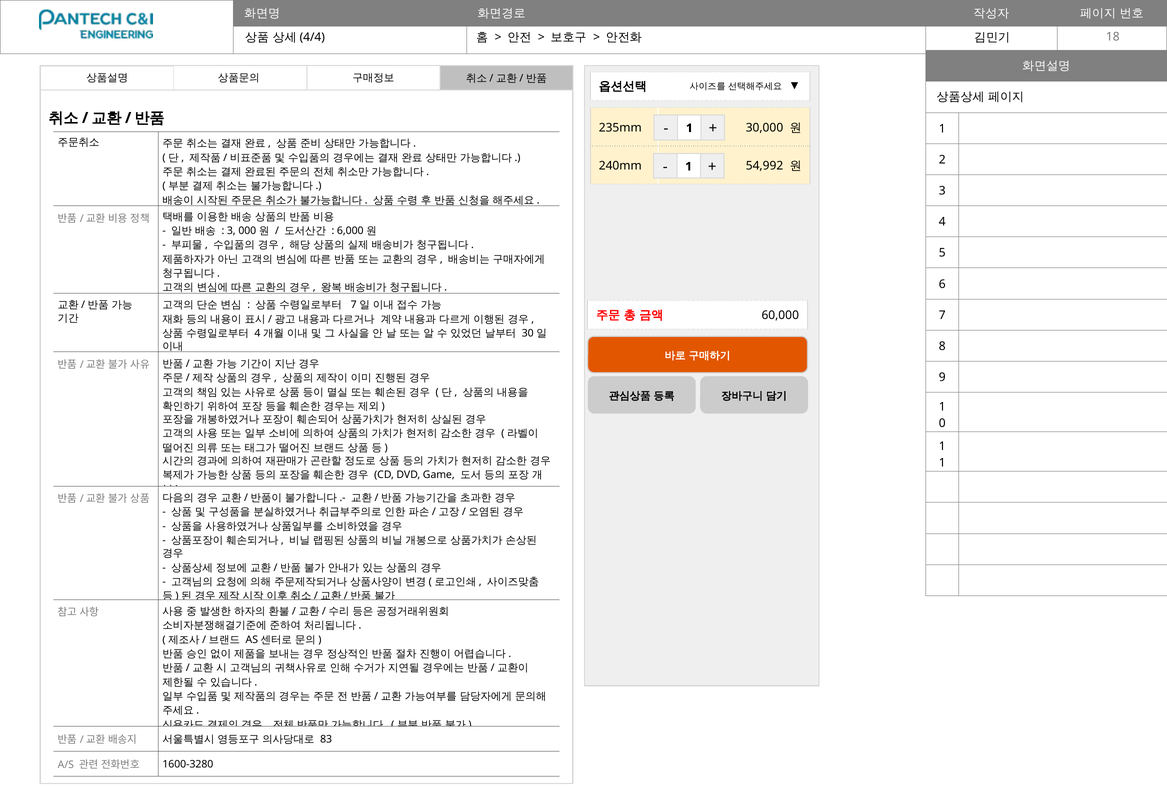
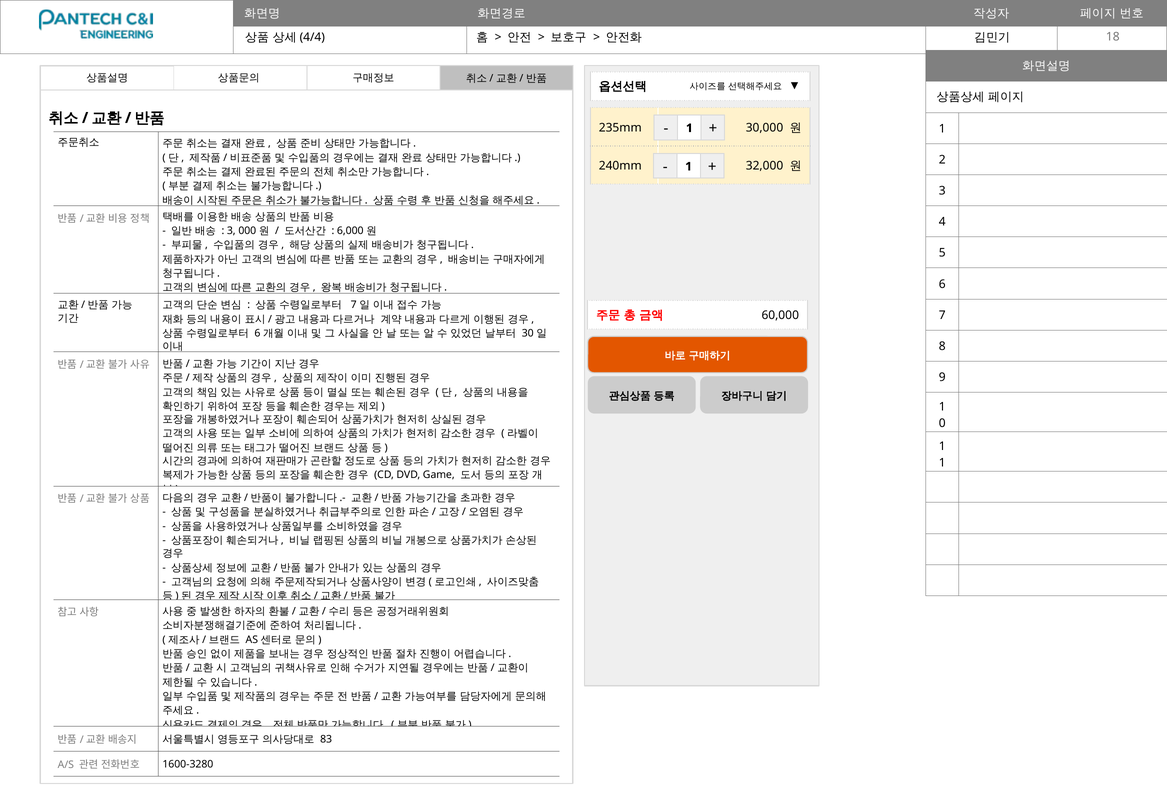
54,992: 54,992 -> 32,000
4 at (257, 333): 4 -> 6
